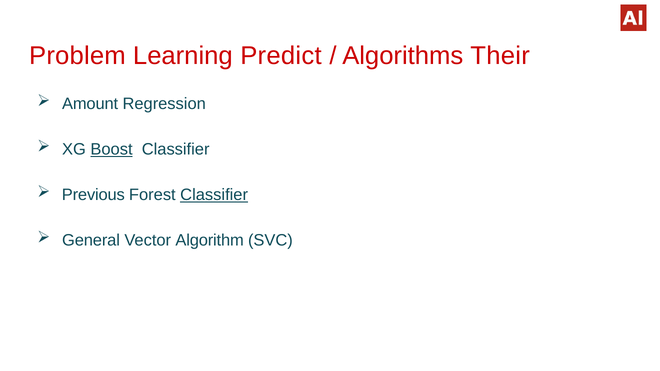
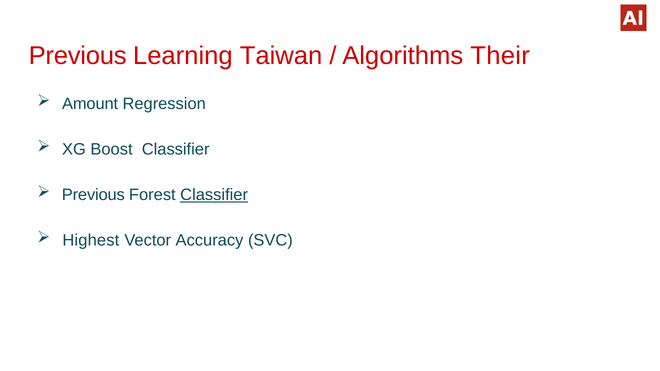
Problem at (77, 56): Problem -> Previous
Predict: Predict -> Taiwan
Boost underline: present -> none
General: General -> Highest
Algorithm: Algorithm -> Accuracy
